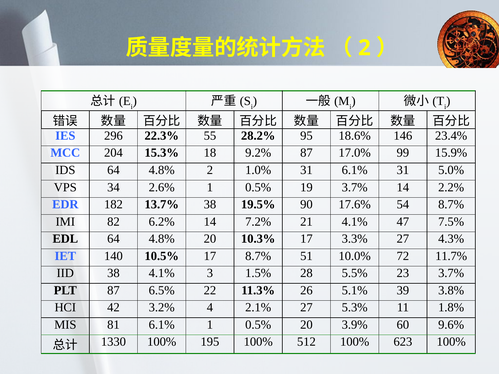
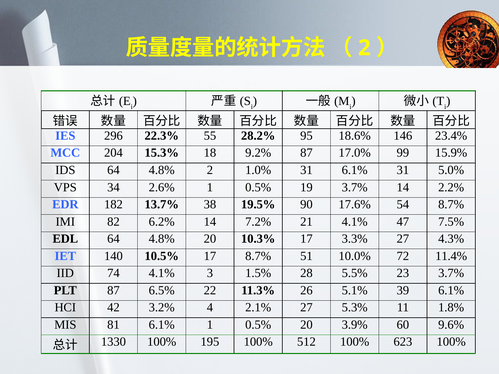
11.7%: 11.7% -> 11.4%
IID 38: 38 -> 74
39 3.8%: 3.8% -> 6.1%
